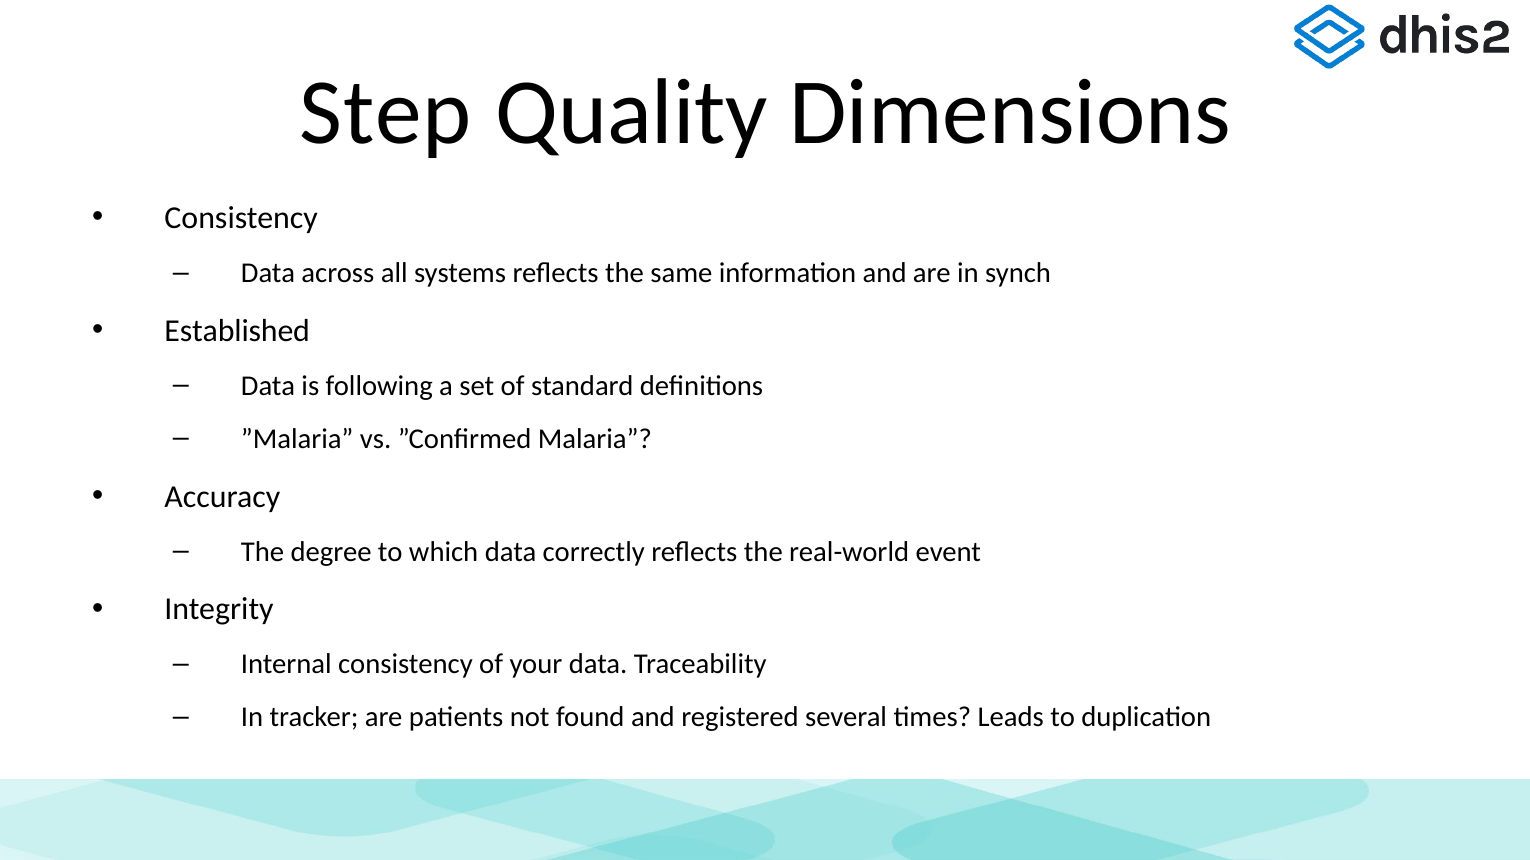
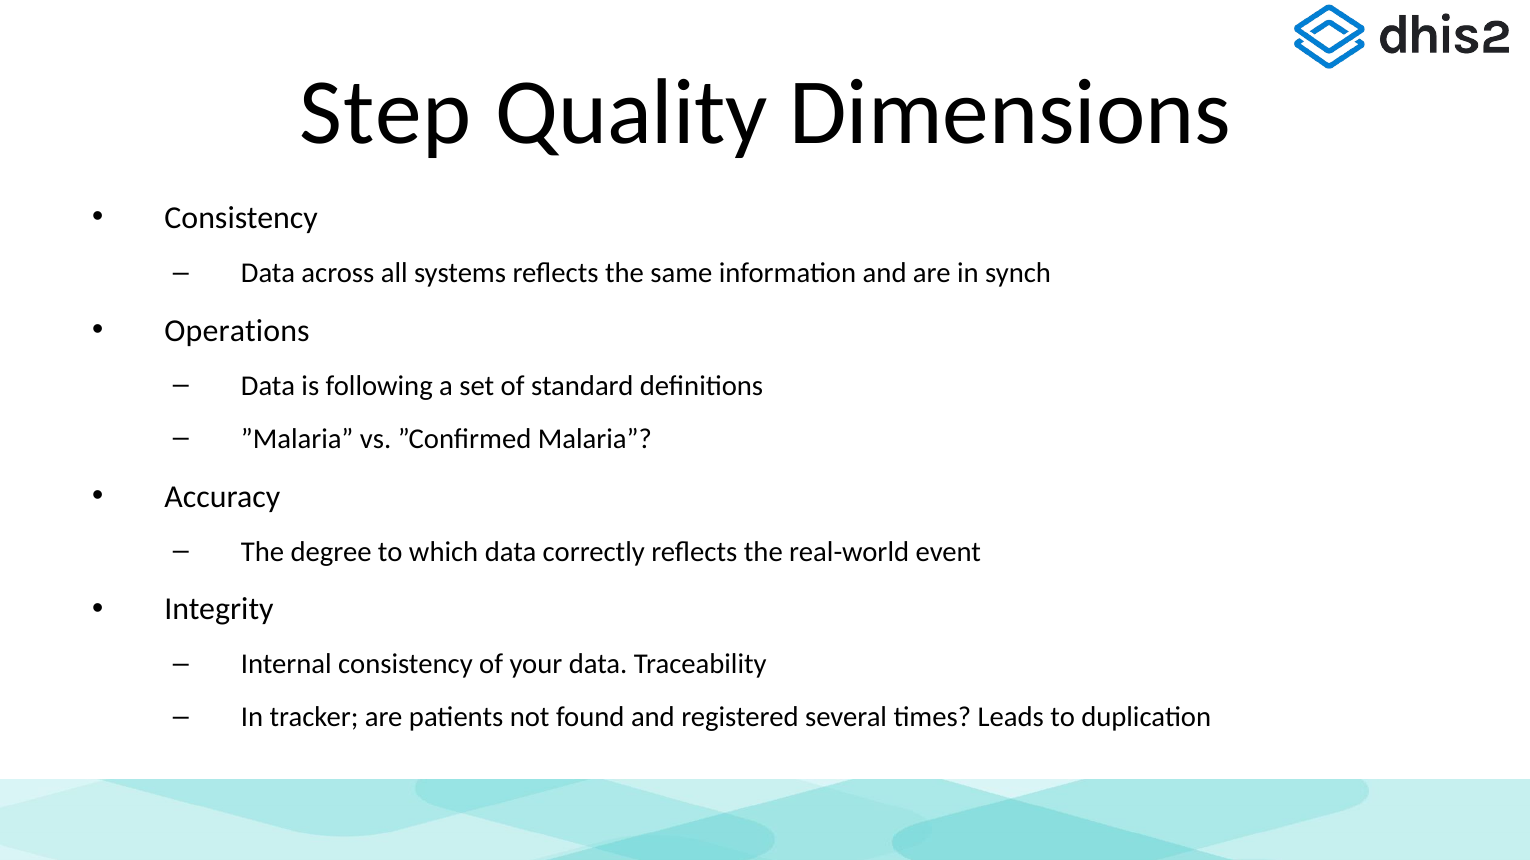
Established: Established -> Operations
